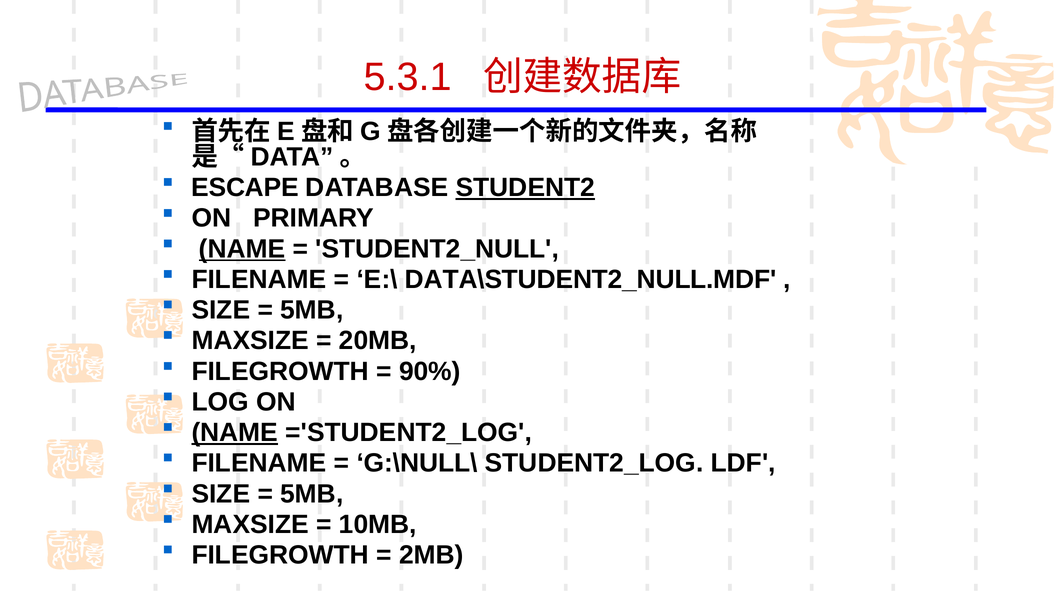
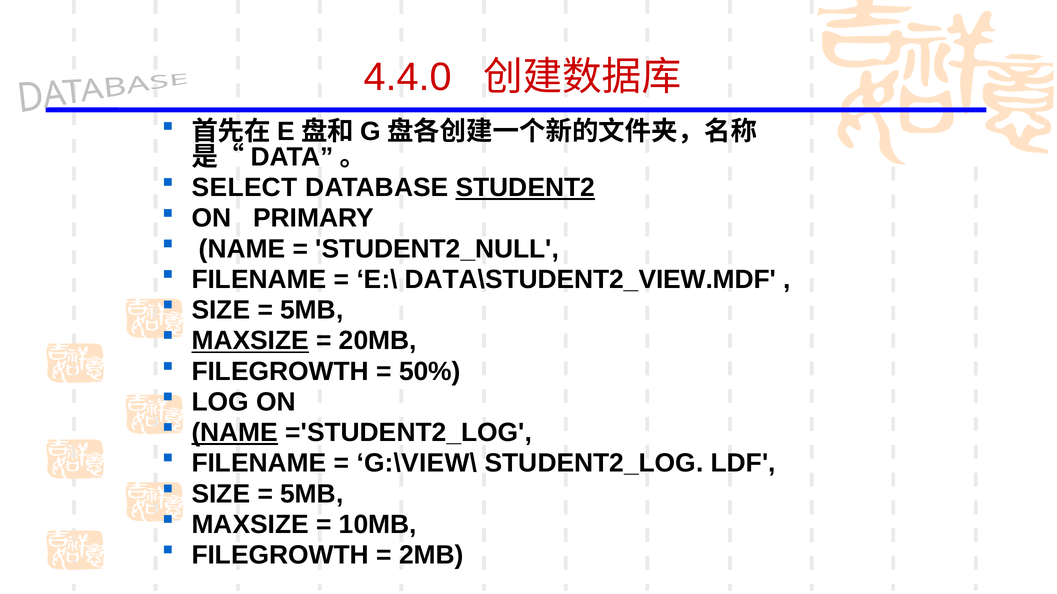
5.3.1: 5.3.1 -> 4.4.0
ESCAPE: ESCAPE -> SELECT
NAME at (242, 249) underline: present -> none
DATA\STUDENT2_NULL.MDF: DATA\STUDENT2_NULL.MDF -> DATA\STUDENT2_VIEW.MDF
MAXSIZE at (250, 341) underline: none -> present
90%: 90% -> 50%
G:\NULL\: G:\NULL\ -> G:\VIEW\
